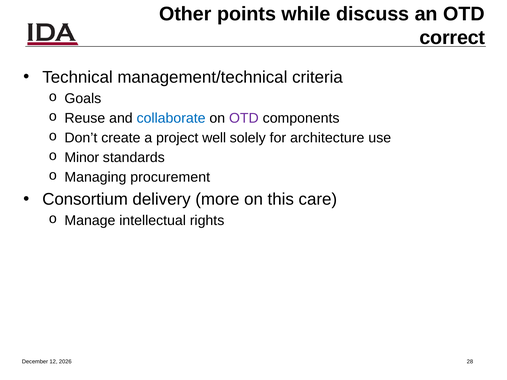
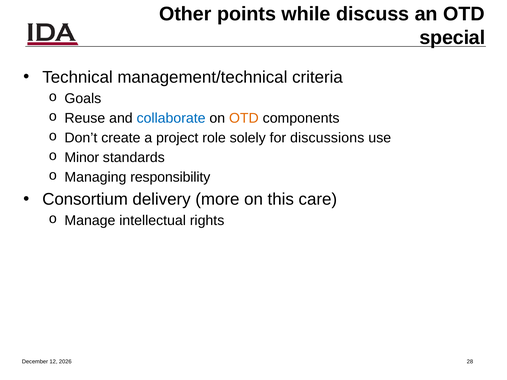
correct: correct -> special
OTD at (244, 118) colour: purple -> orange
well: well -> role
architecture: architecture -> discussions
procurement: procurement -> responsibility
